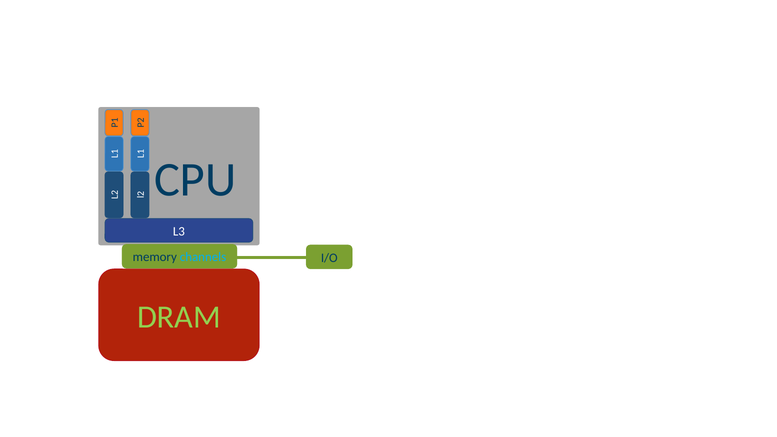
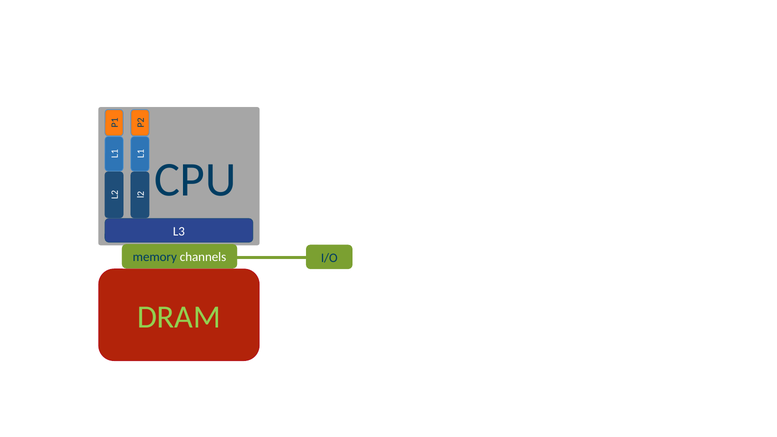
channels colour: light blue -> white
